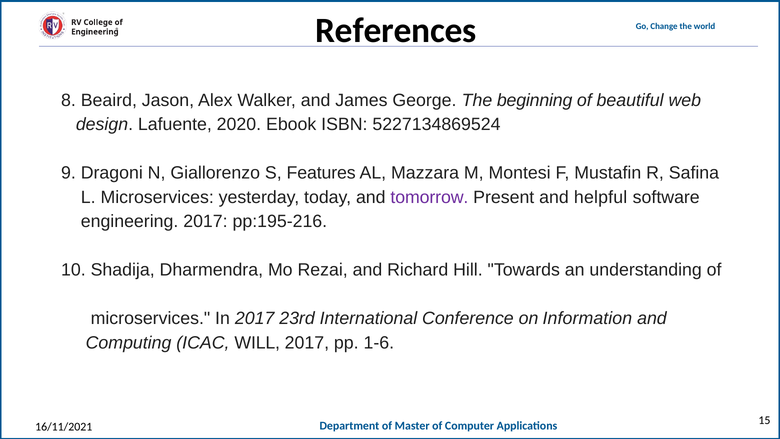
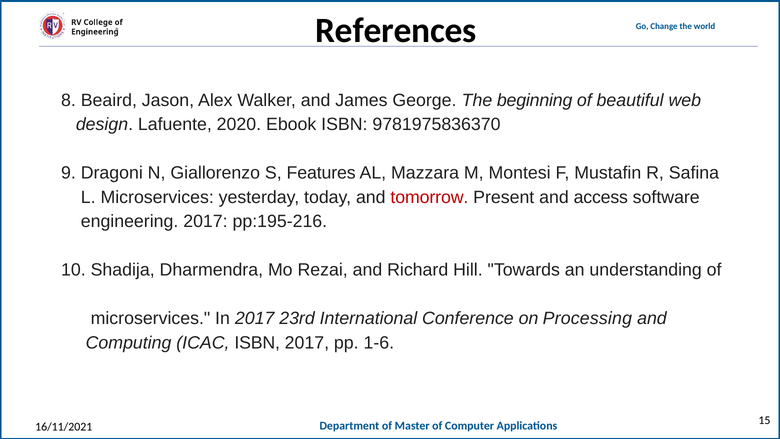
5227134869524: 5227134869524 -> 9781975836370
tomorrow colour: purple -> red
helpful: helpful -> access
Information: Information -> Processing
ICAC WILL: WILL -> ISBN
